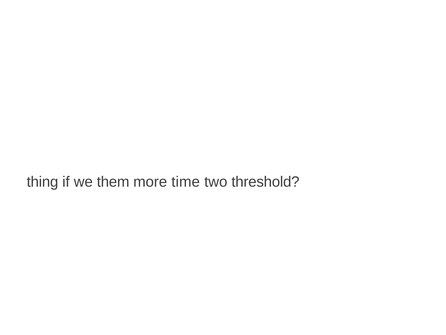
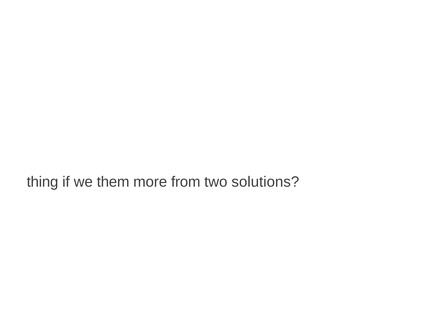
time: time -> from
threshold: threshold -> solutions
